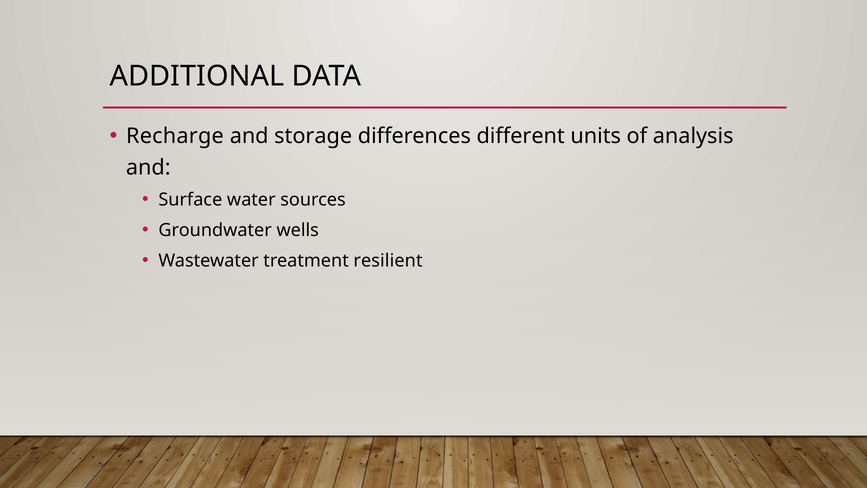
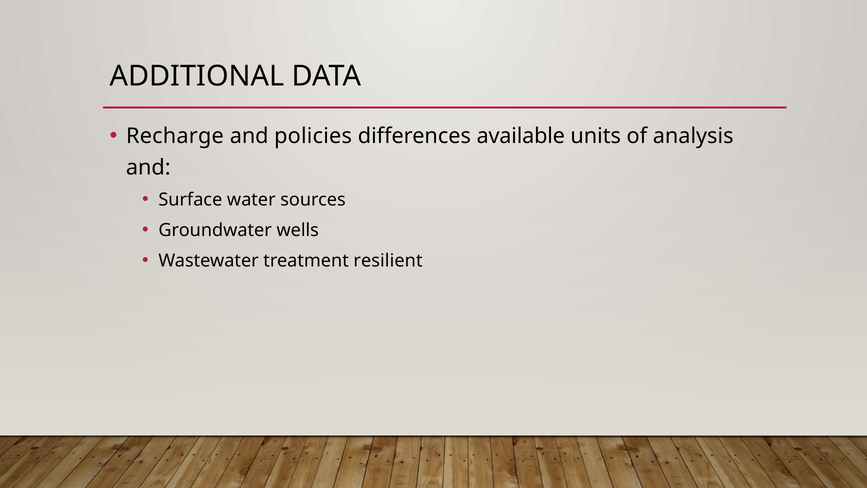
storage: storage -> policies
different: different -> available
